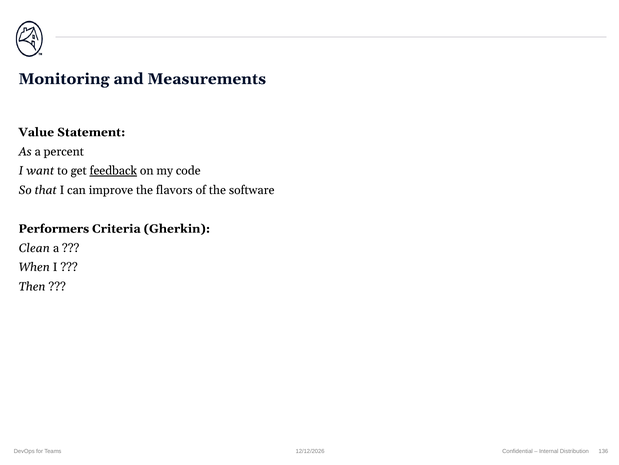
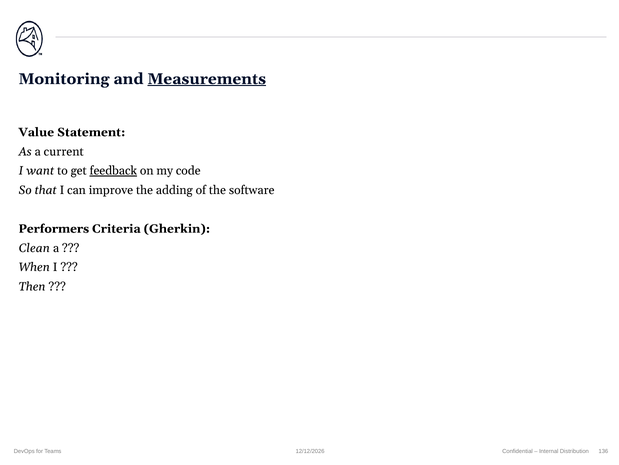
Measurements underline: none -> present
percent: percent -> current
flavors: flavors -> adding
